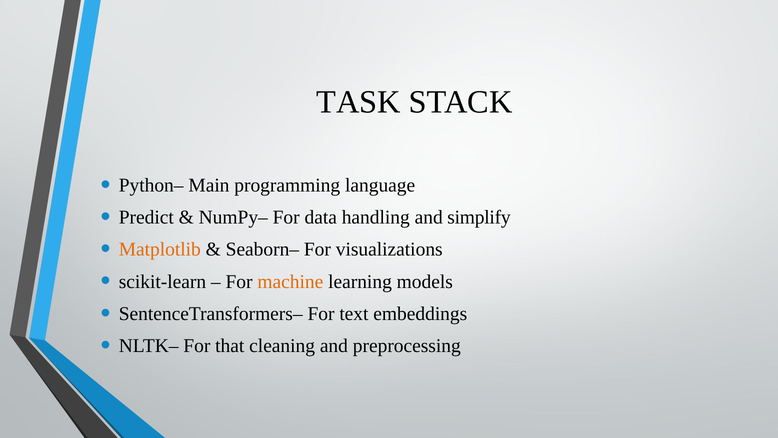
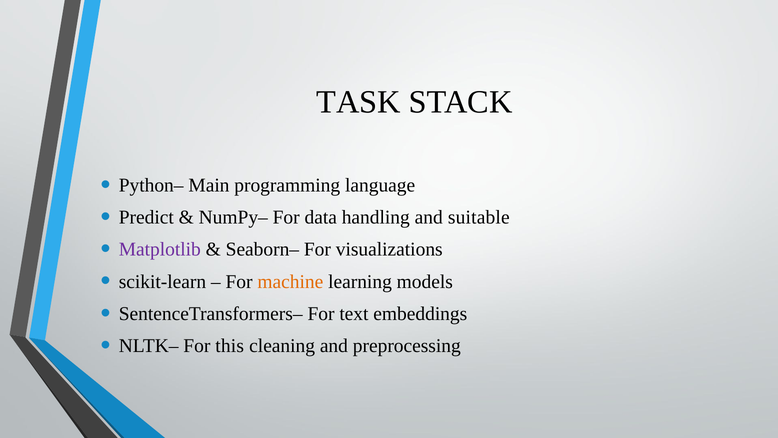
simplify: simplify -> suitable
Matplotlib colour: orange -> purple
that: that -> this
